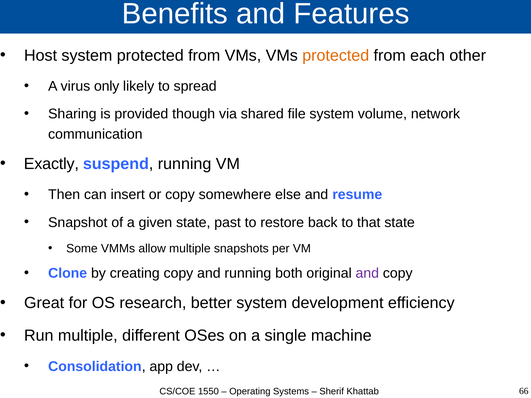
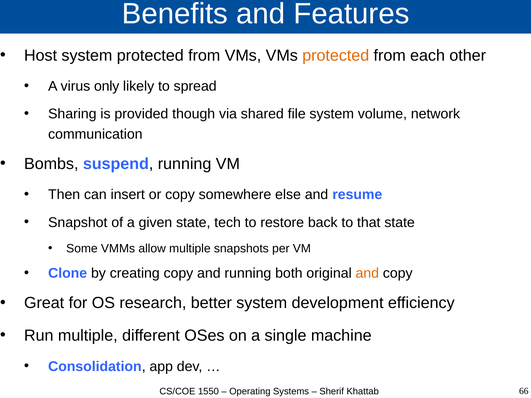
Exactly: Exactly -> Bombs
past: past -> tech
and at (367, 273) colour: purple -> orange
